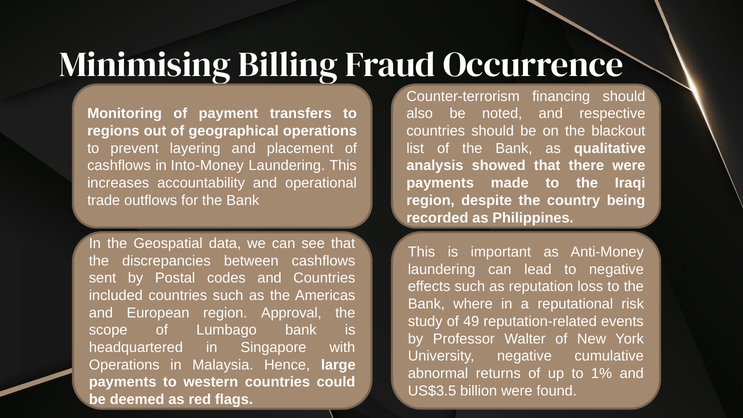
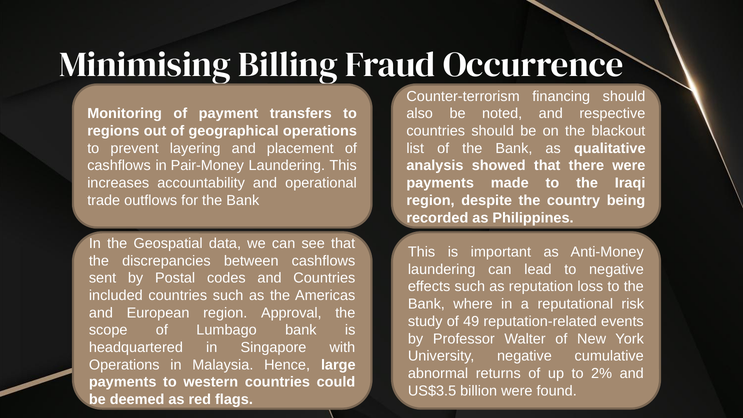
Into-Money: Into-Money -> Pair-Money
1%: 1% -> 2%
